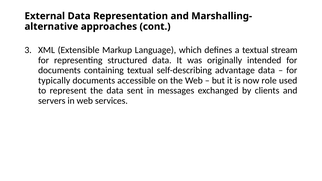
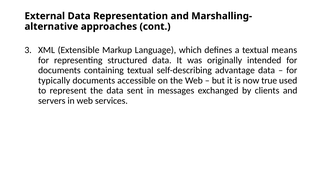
stream: stream -> means
role: role -> true
